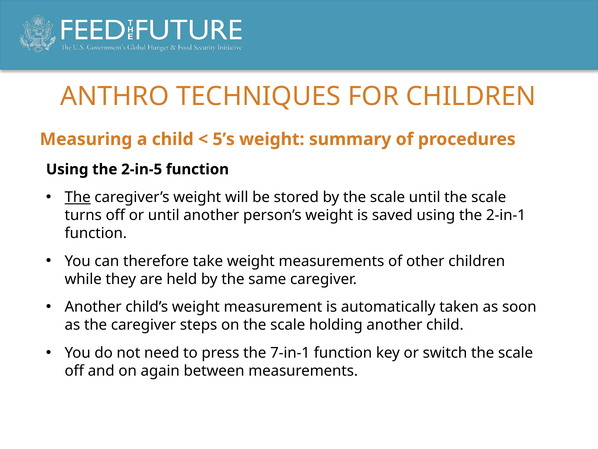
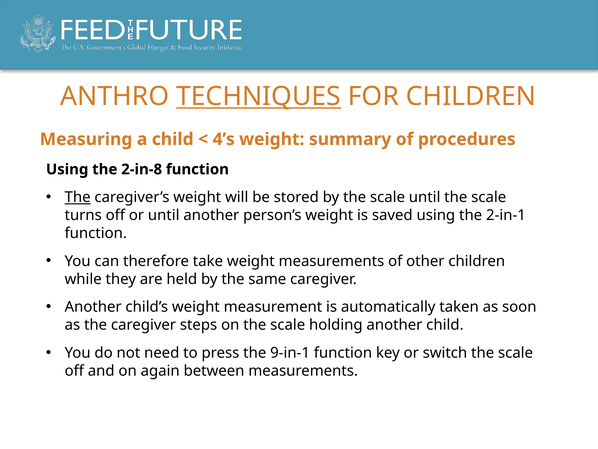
TECHNIQUES underline: none -> present
5’s: 5’s -> 4’s
2-in-5: 2-in-5 -> 2-in-8
7-in-1: 7-in-1 -> 9-in-1
